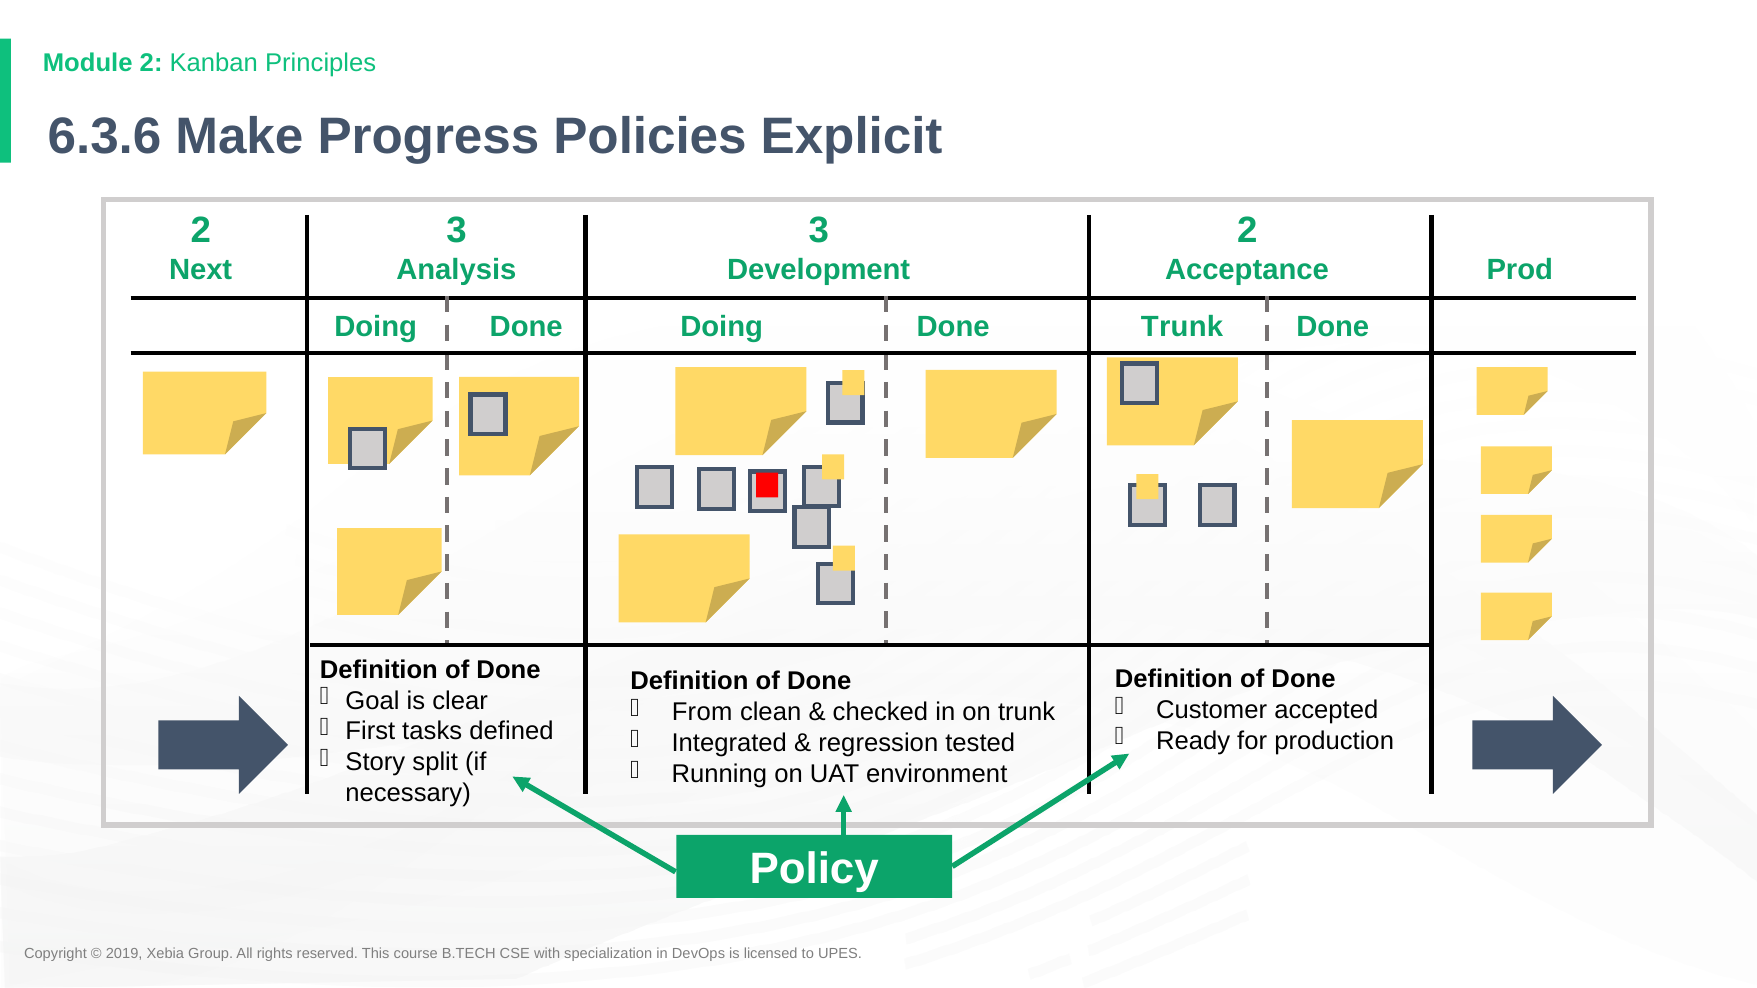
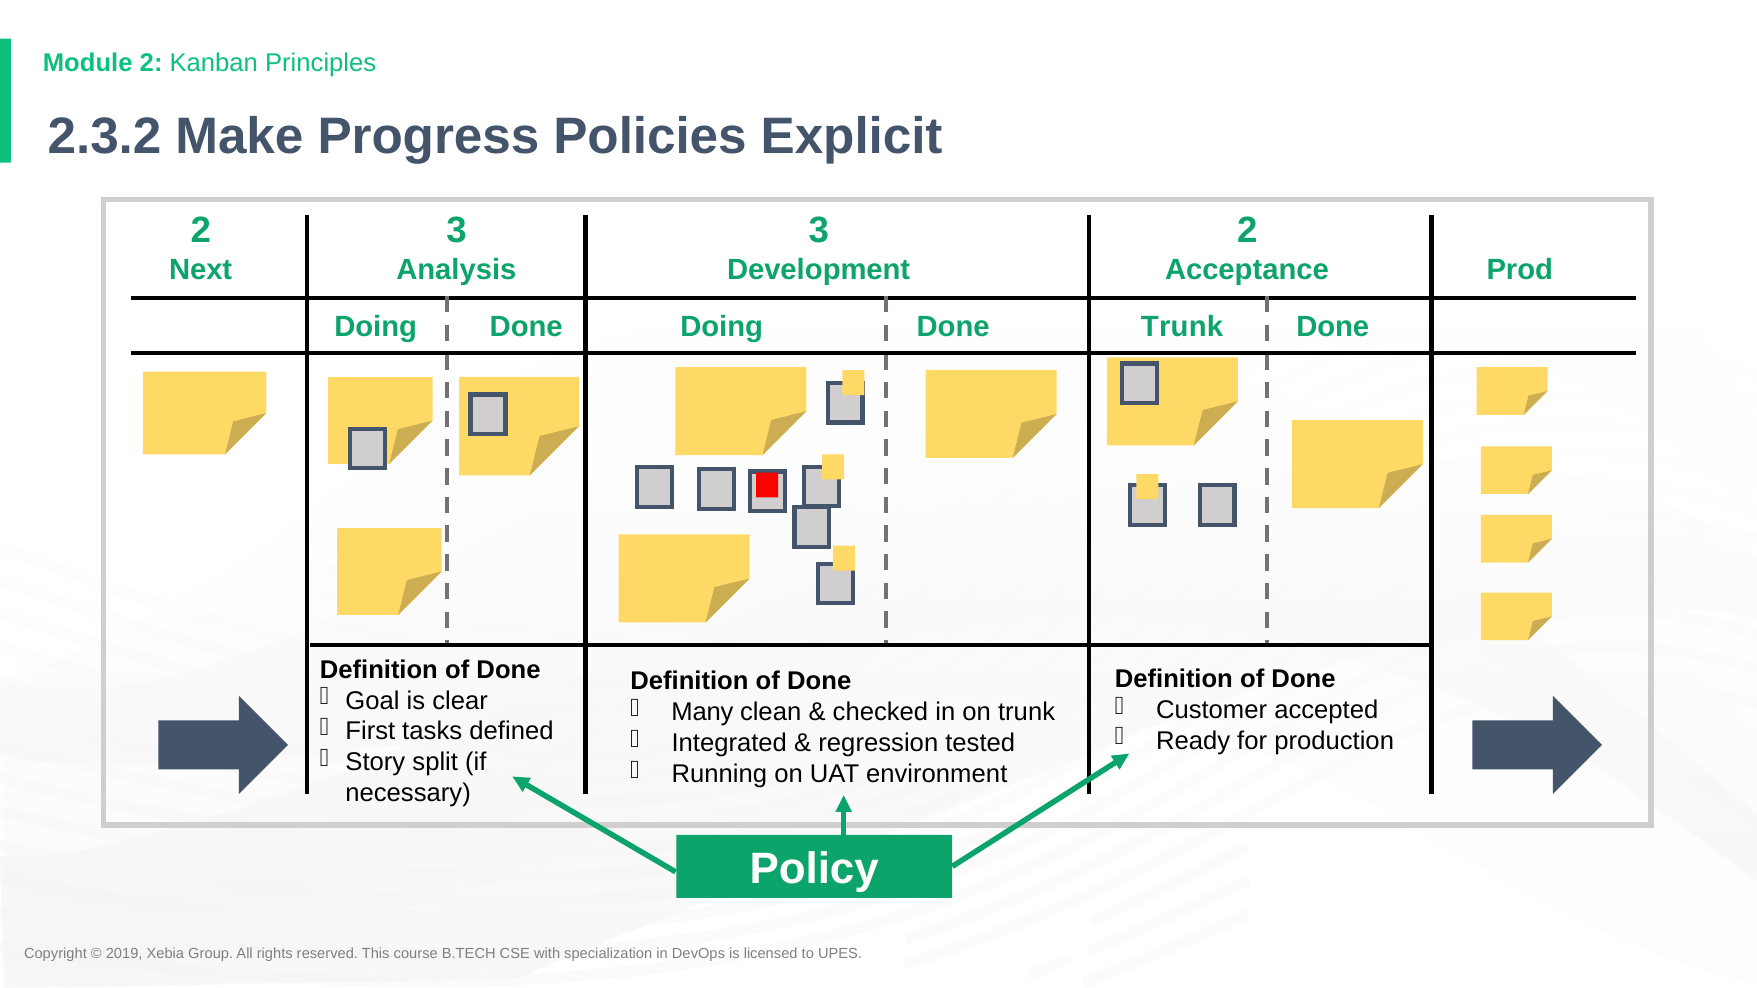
6.3.6: 6.3.6 -> 2.3.2
From: From -> Many
